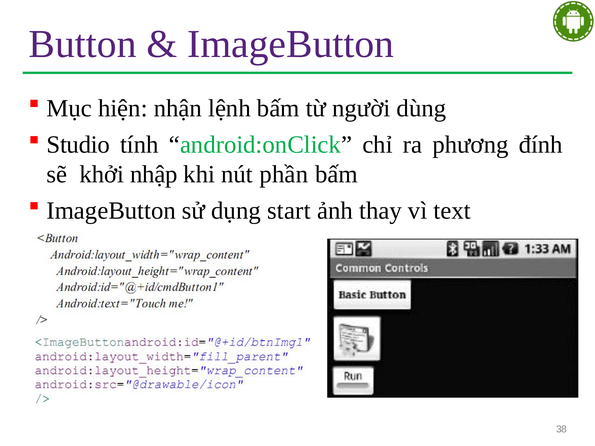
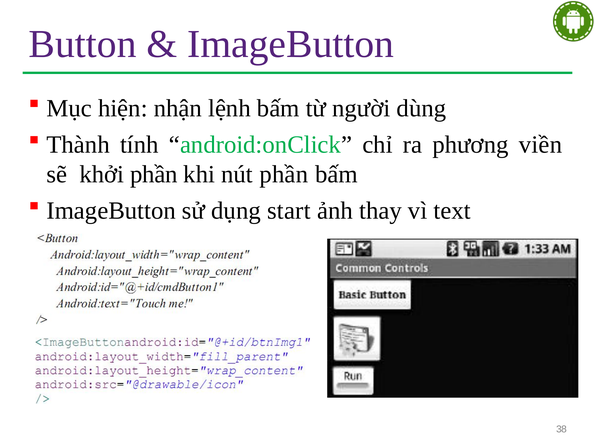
Studio: Studio -> Thành
đính: đính -> viền
khởi nhập: nhập -> phần
